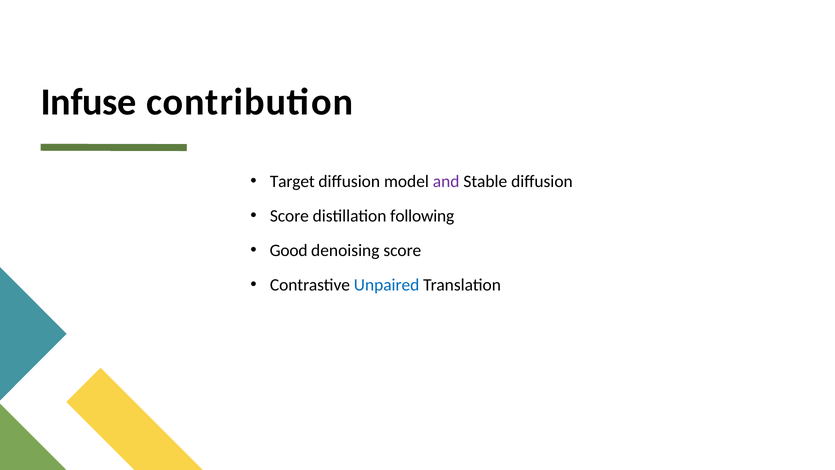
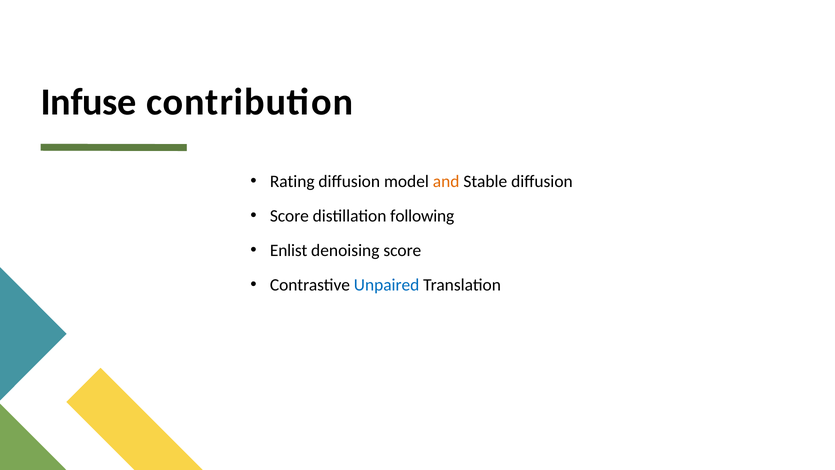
Target: Target -> Rating
and colour: purple -> orange
Good: Good -> Enlist
